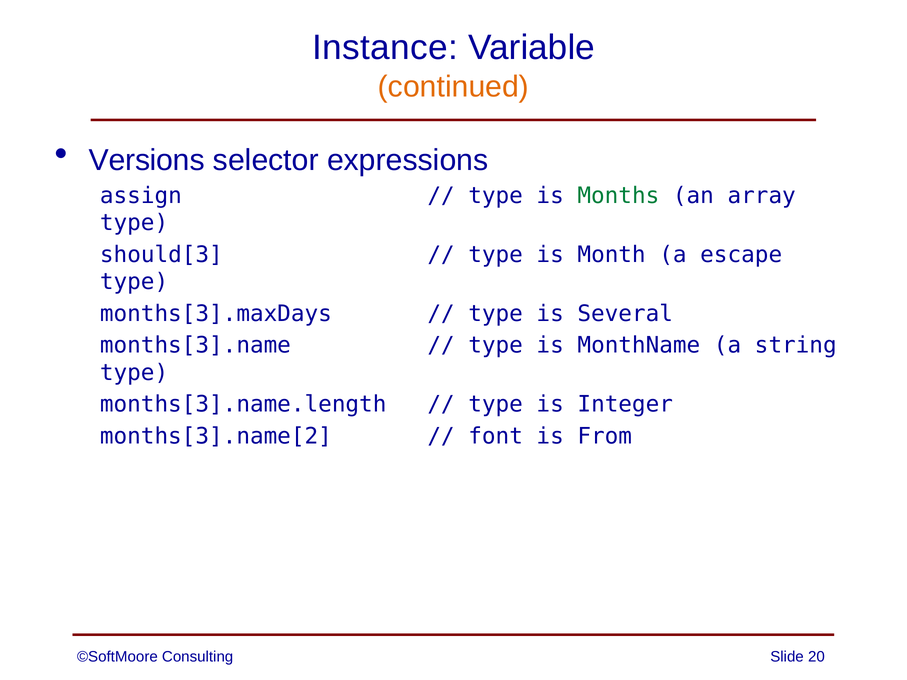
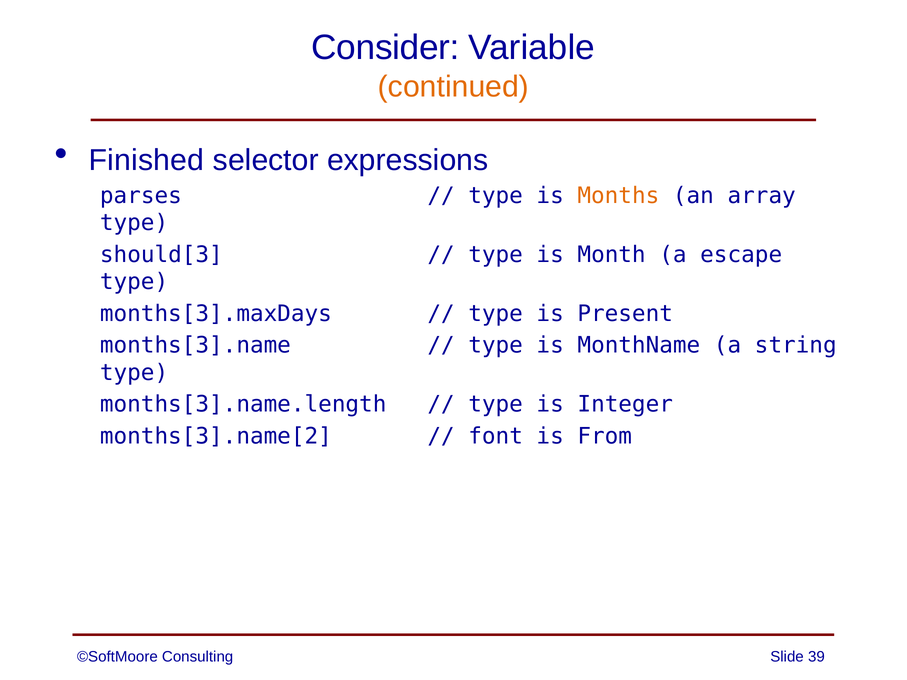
Instance: Instance -> Consider
Versions: Versions -> Finished
assign: assign -> parses
Months colour: green -> orange
Several: Several -> Present
20: 20 -> 39
